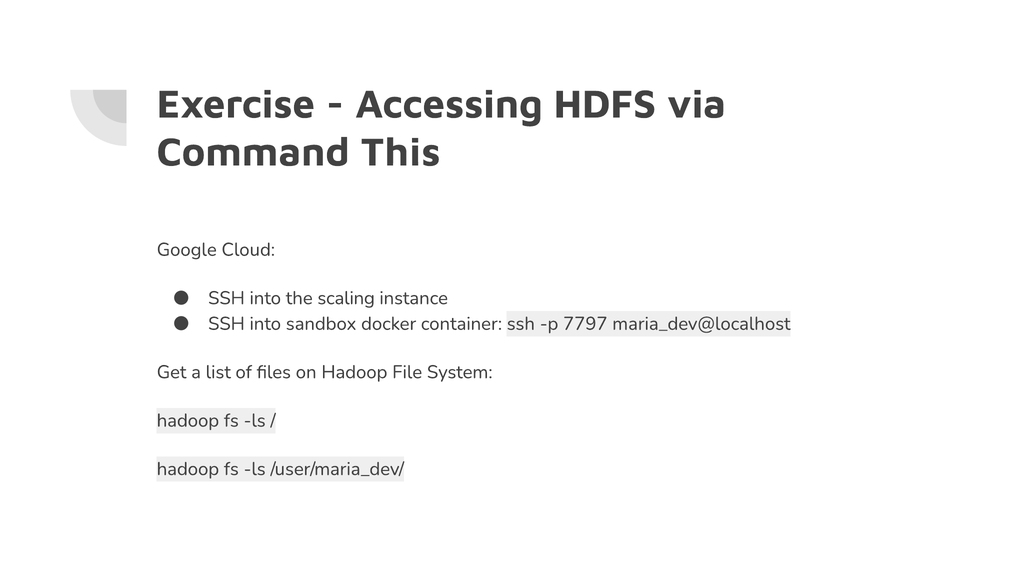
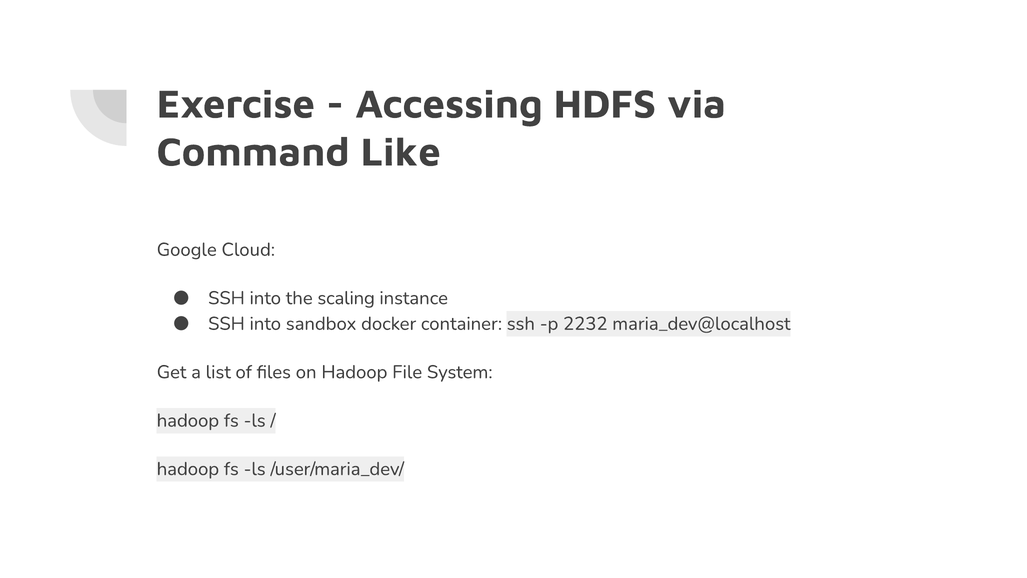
This: This -> Like
7797: 7797 -> 2232
